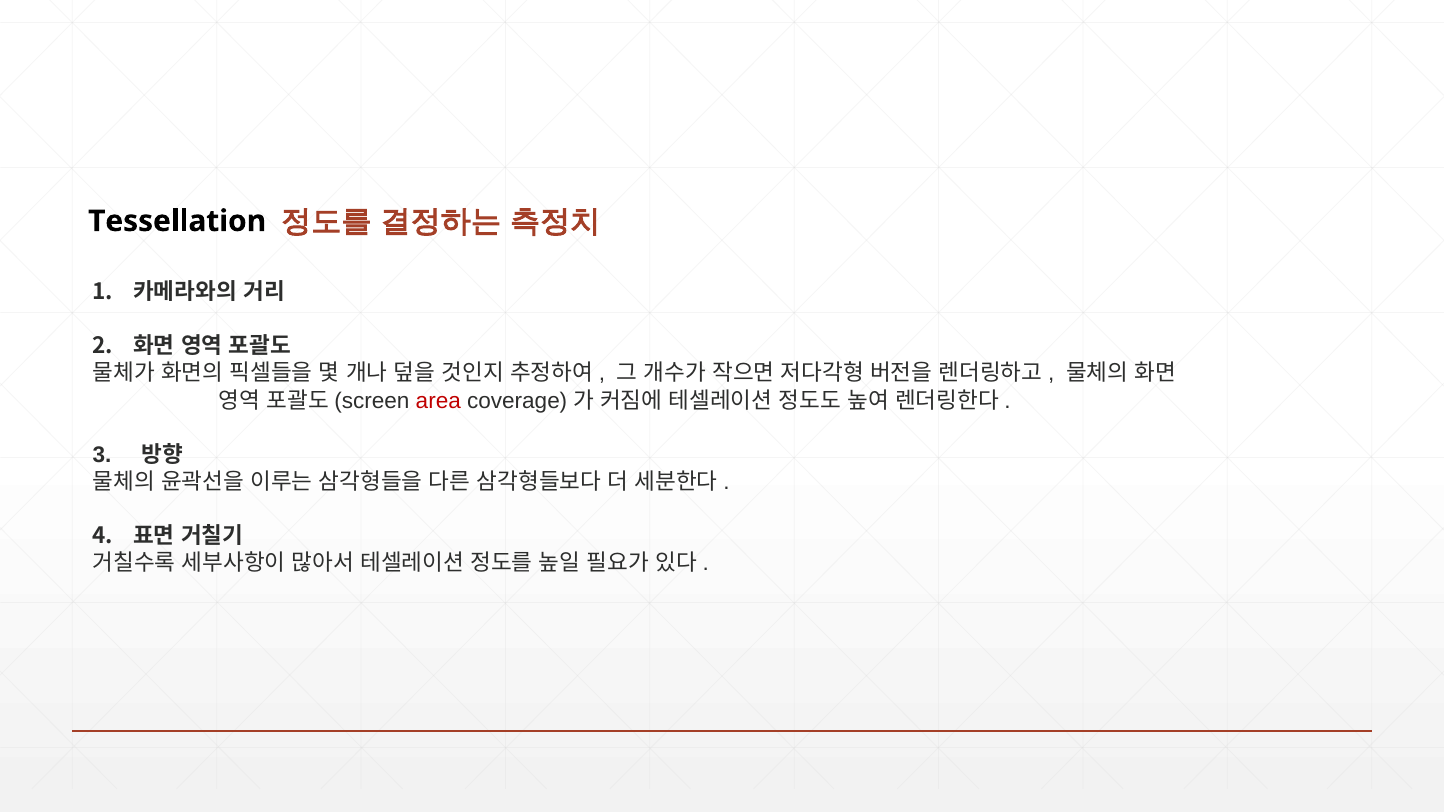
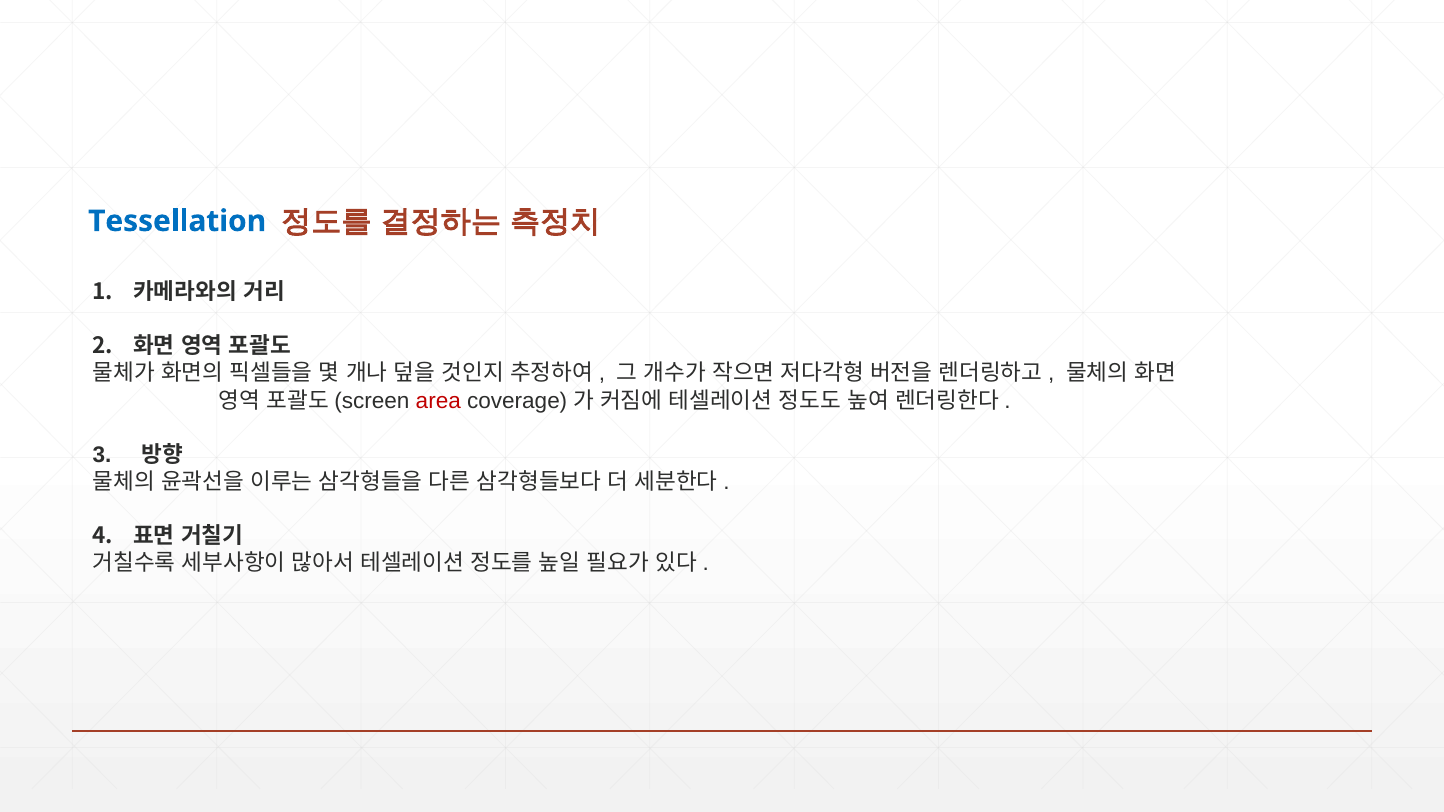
Tessellation colour: black -> blue
